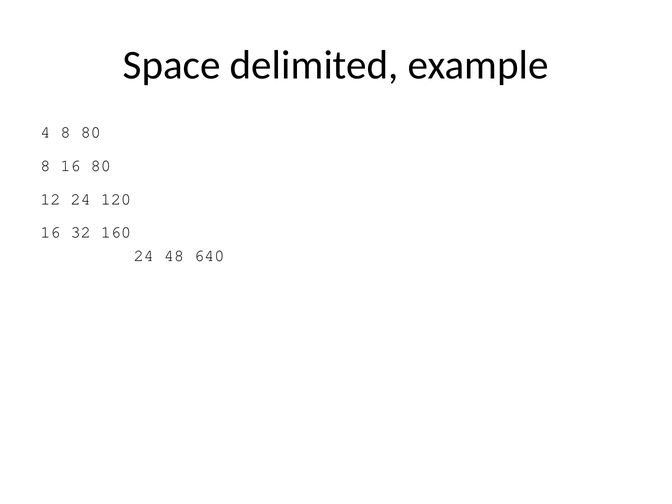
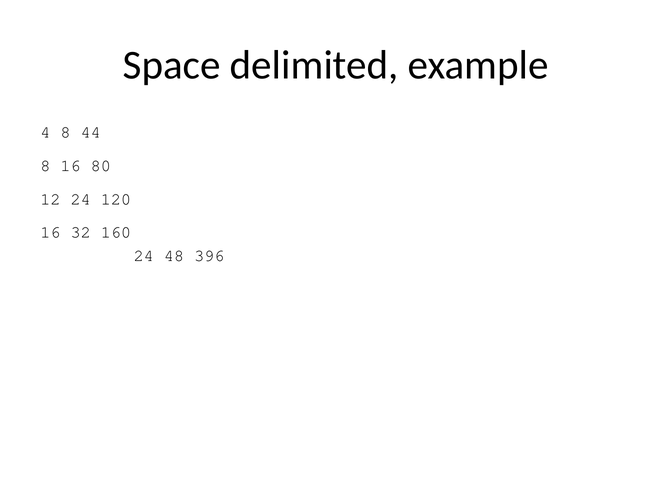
8 80: 80 -> 44
640: 640 -> 396
